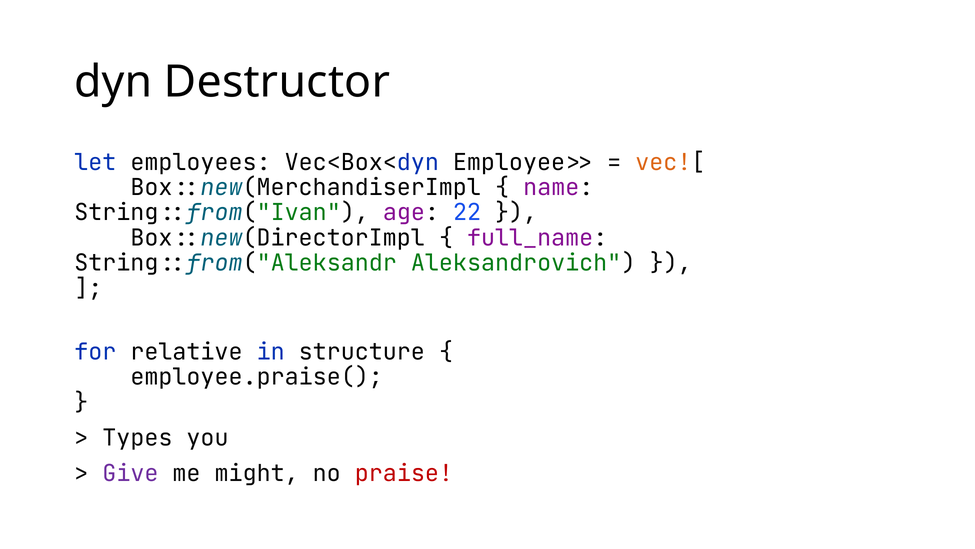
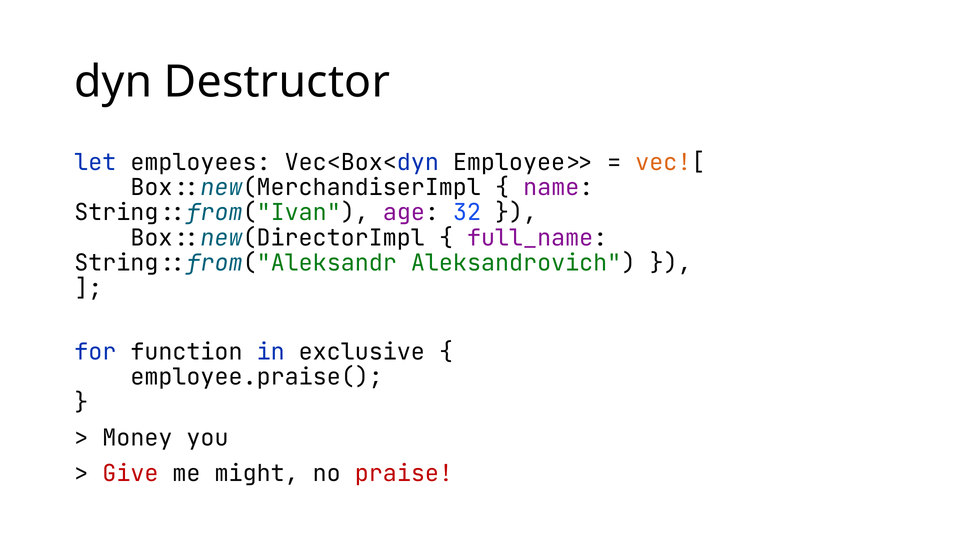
22: 22 -> 32
relative: relative -> function
structure: structure -> exclusive
Types: Types -> Money
Give colour: purple -> red
